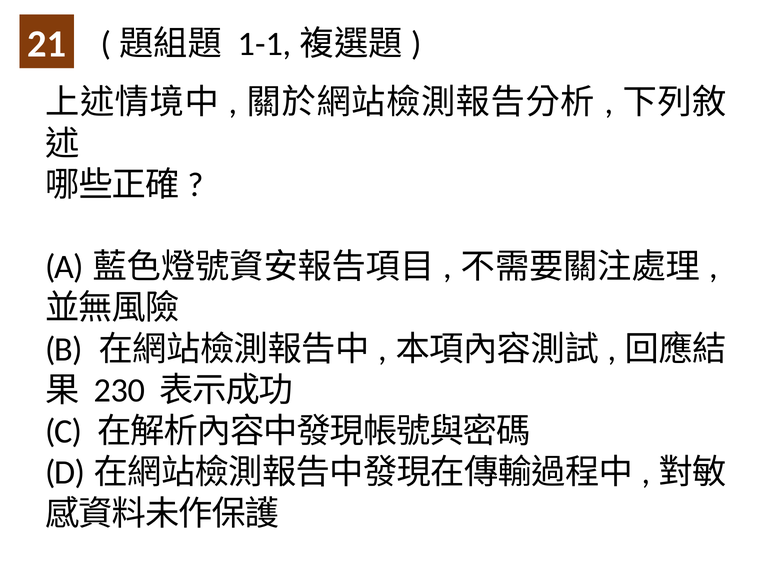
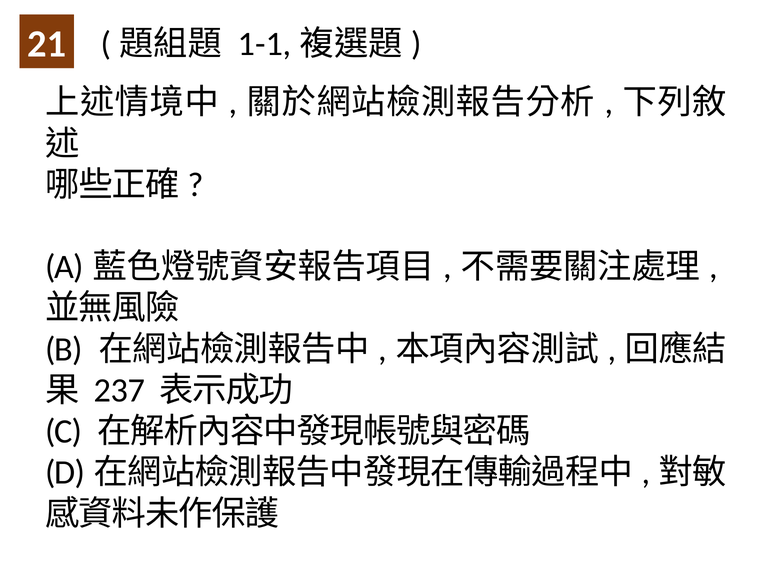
230: 230 -> 237
